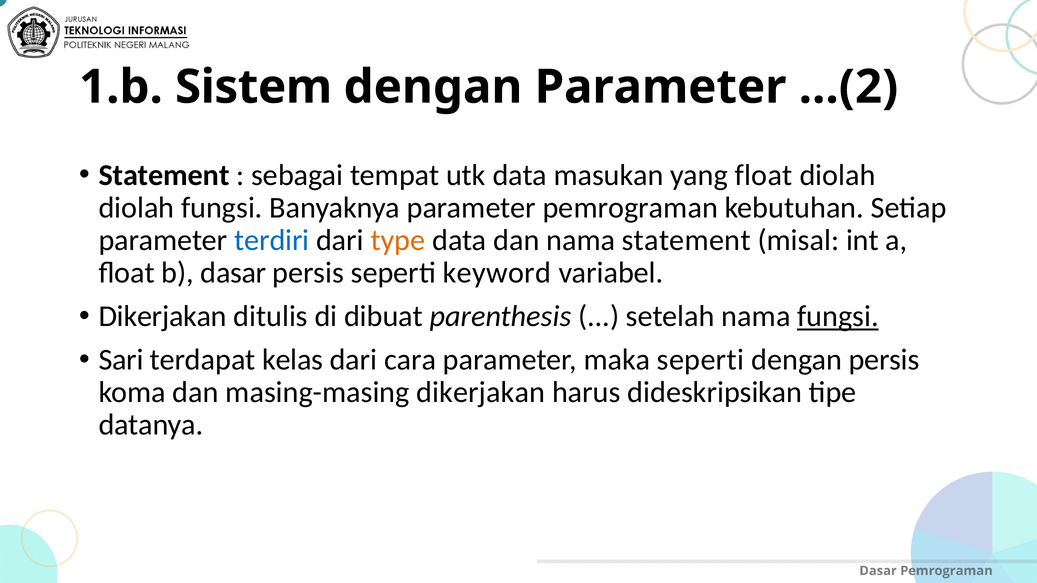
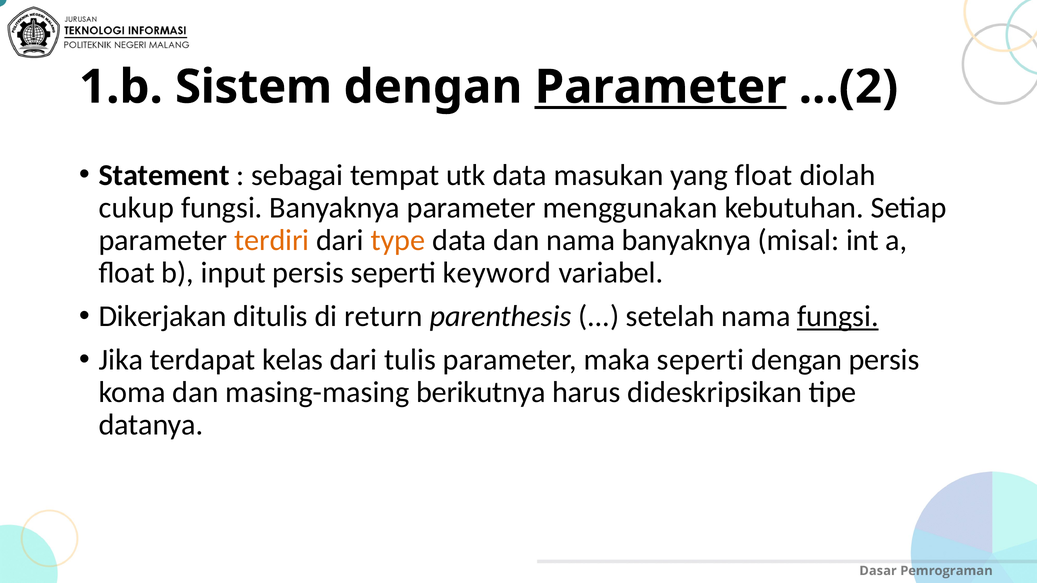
Parameter at (661, 87) underline: none -> present
diolah at (136, 208): diolah -> cukup
pemrograman: pemrograman -> menggunakan
terdiri colour: blue -> orange
nama statement: statement -> banyaknya
dasar: dasar -> input
dibuat: dibuat -> return
Sari: Sari -> Jika
cara: cara -> tulis
masing-masing dikerjakan: dikerjakan -> berikutnya
